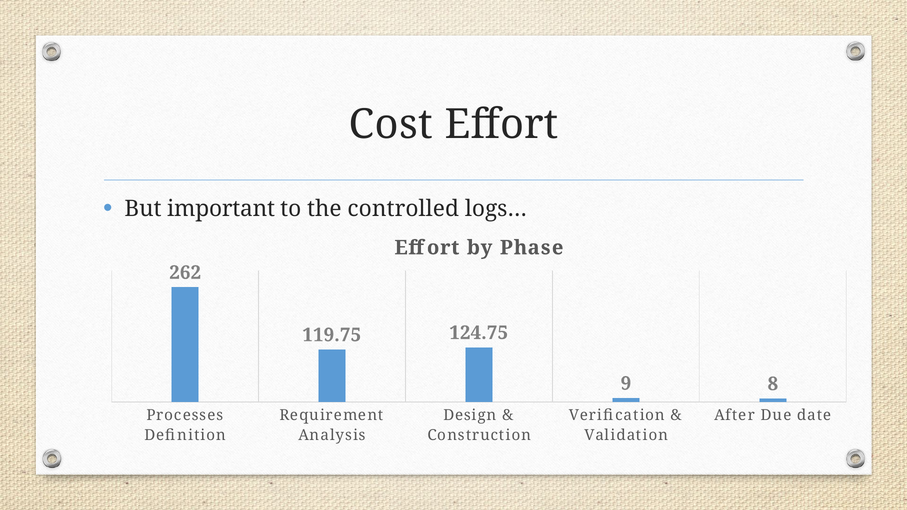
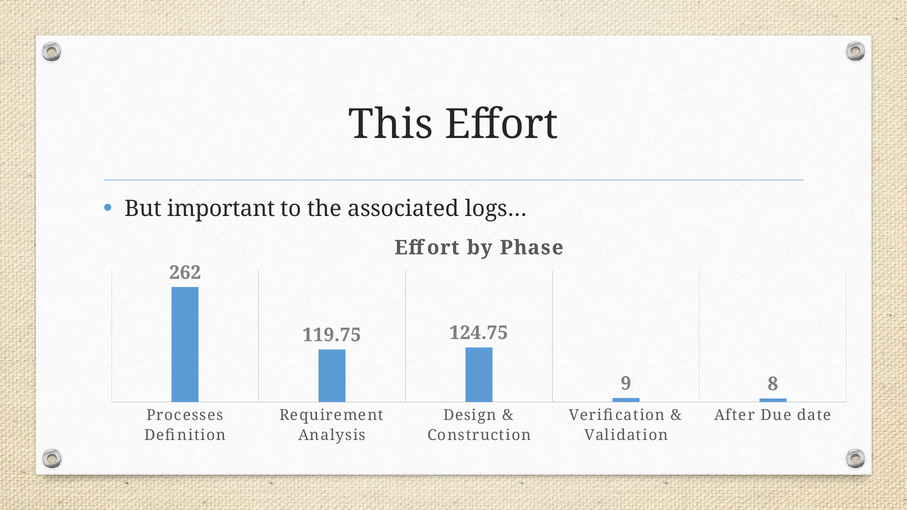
Cost: Cost -> This
controlled: controlled -> associated
